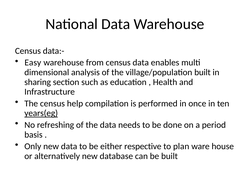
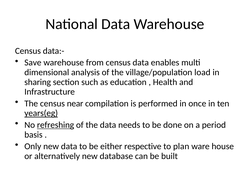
Easy: Easy -> Save
village/population built: built -> load
help: help -> near
refreshing underline: none -> present
